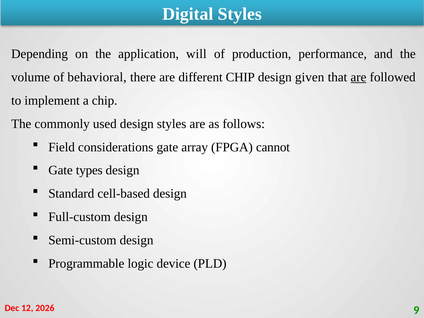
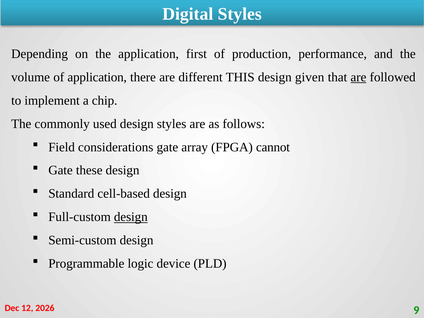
will: will -> first
of behavioral: behavioral -> application
different CHIP: CHIP -> THIS
types: types -> these
design at (131, 217) underline: none -> present
